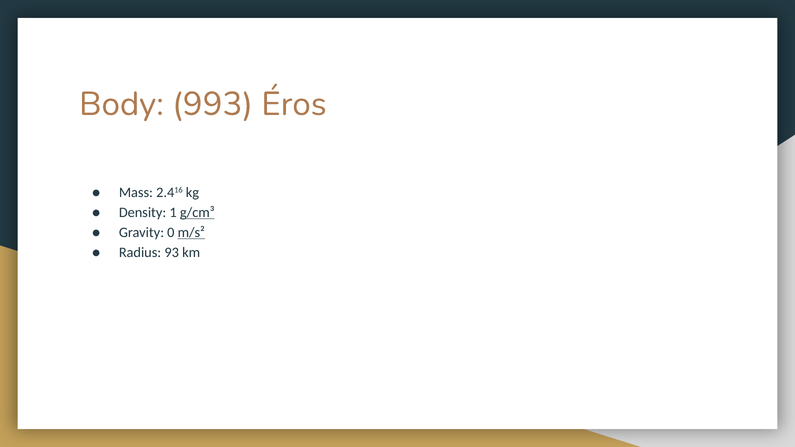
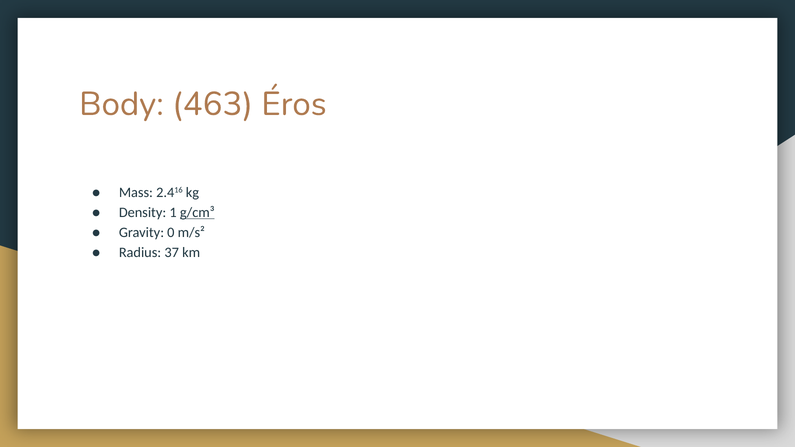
993: 993 -> 463
m/s² underline: present -> none
93: 93 -> 37
